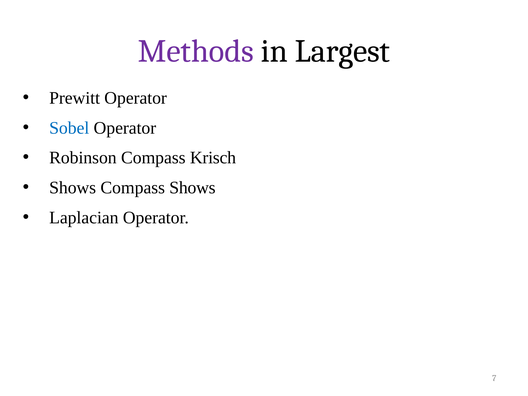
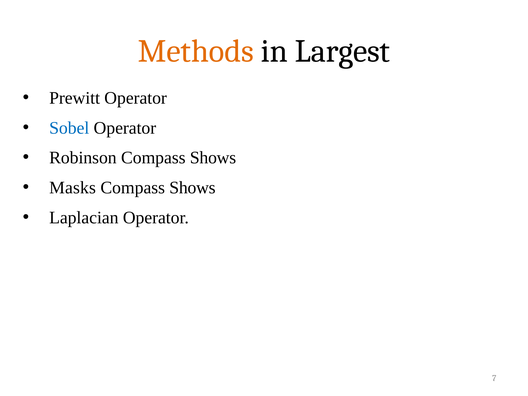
Methods colour: purple -> orange
Robinson Compass Krisch: Krisch -> Shows
Shows at (73, 188): Shows -> Masks
